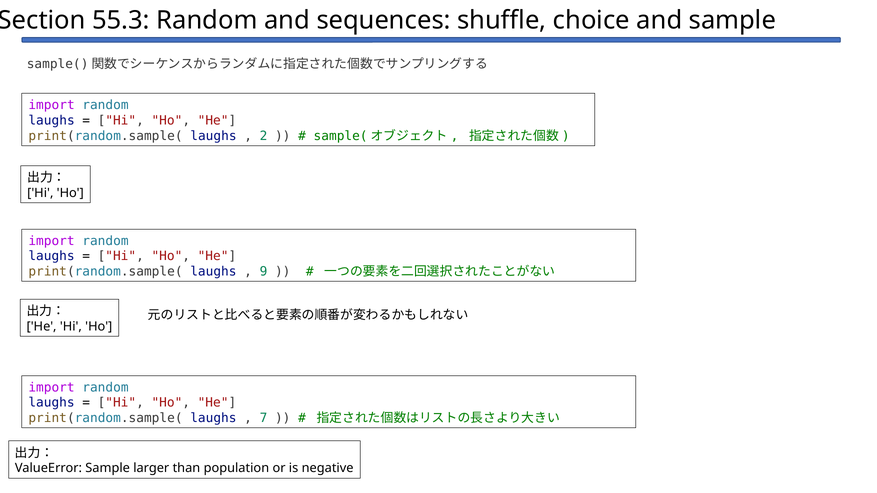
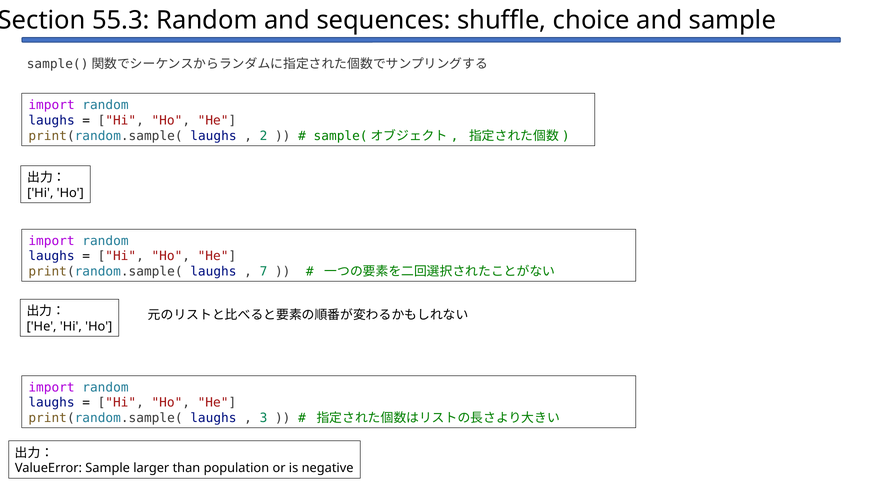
9: 9 -> 7
7: 7 -> 3
